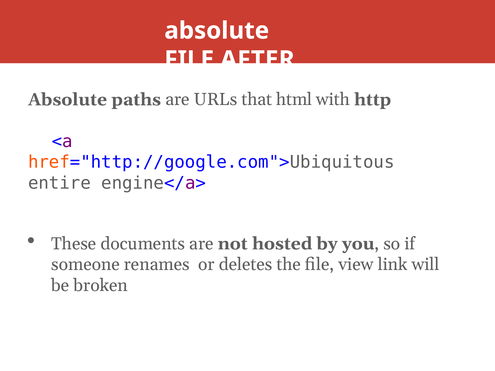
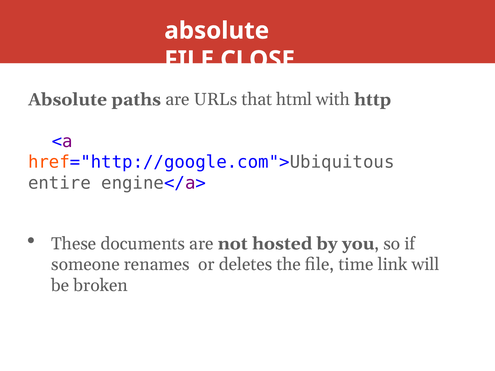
AFTER: AFTER -> CLOSE
view: view -> time
